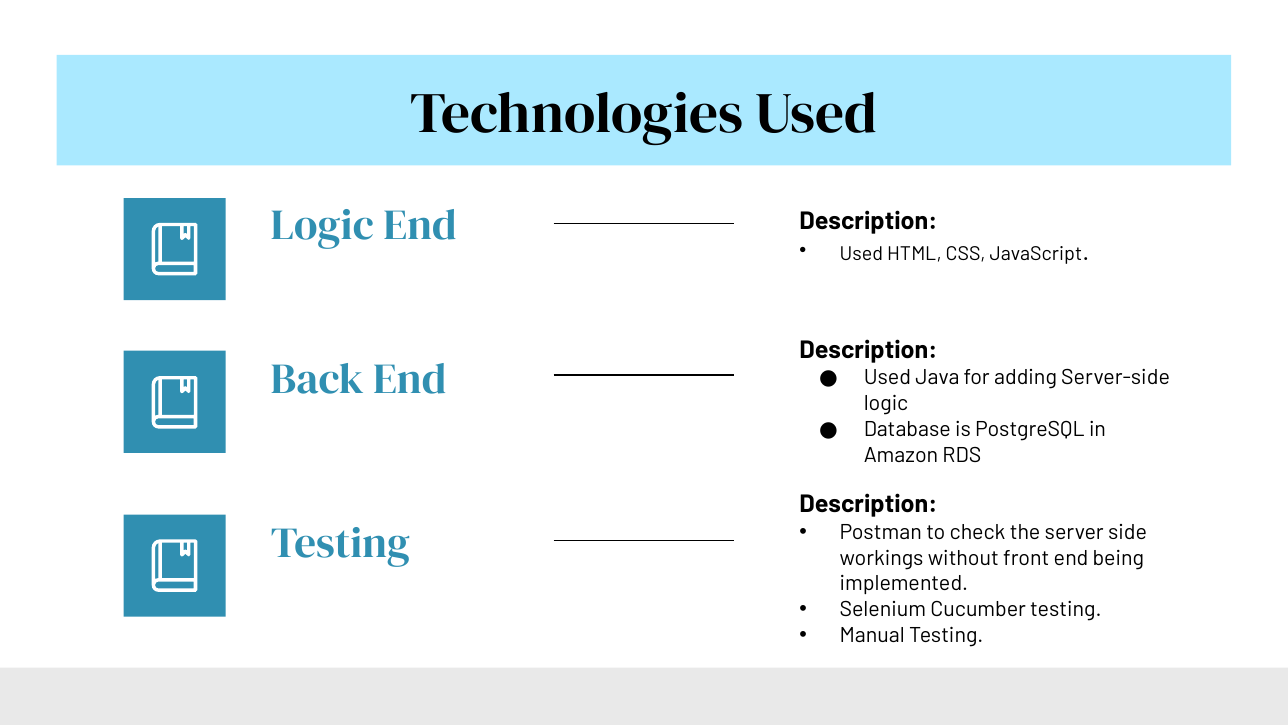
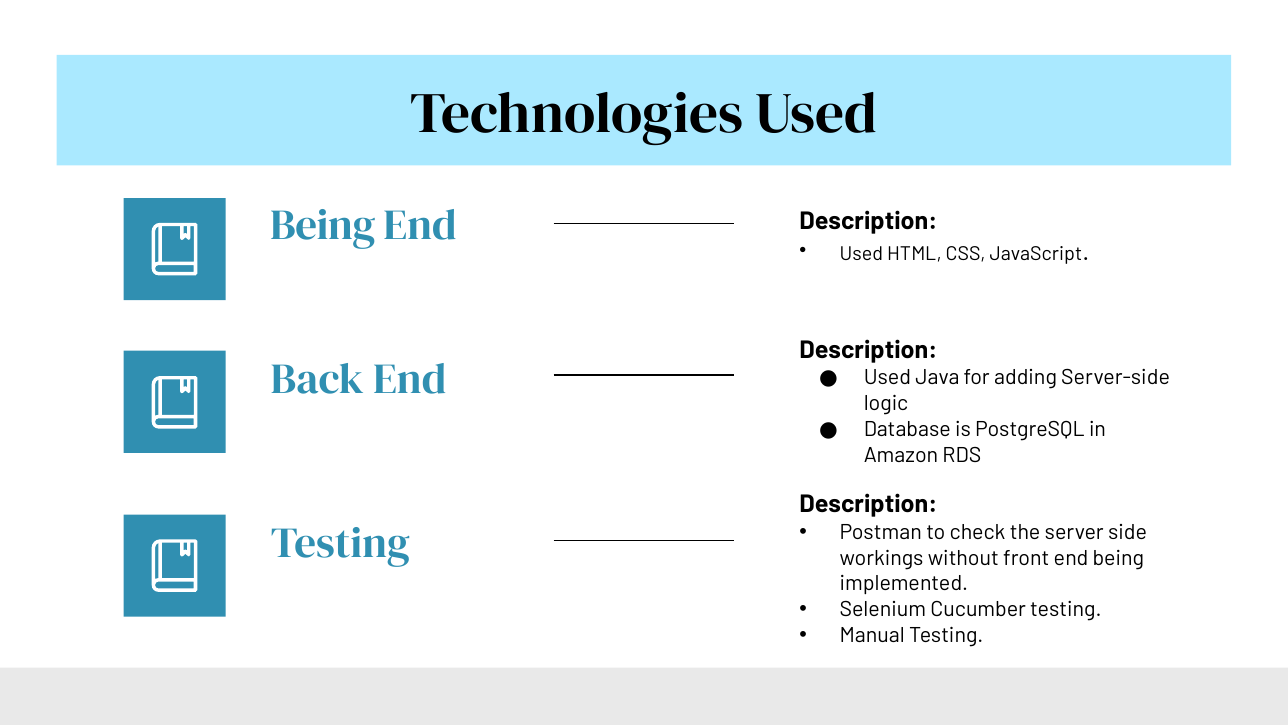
Logic at (322, 226): Logic -> Being
